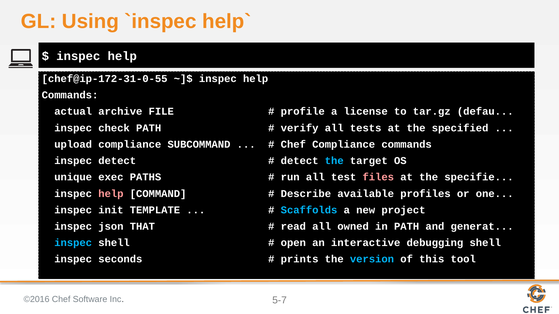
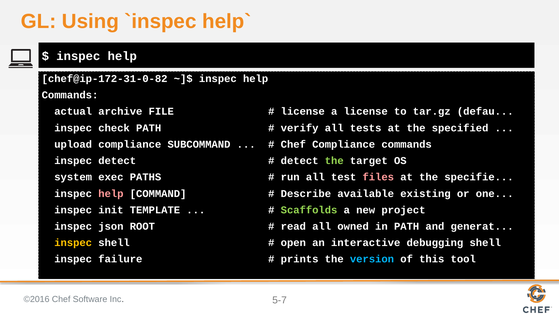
chef@ip-172-31-0-55: chef@ip-172-31-0-55 -> chef@ip-172-31-0-82
profile at (303, 112): profile -> license
the at (334, 161) colour: light blue -> light green
unique: unique -> system
profiles: profiles -> existing
Scaffolds colour: light blue -> light green
THAT: THAT -> ROOT
inspec at (73, 243) colour: light blue -> yellow
seconds: seconds -> failure
